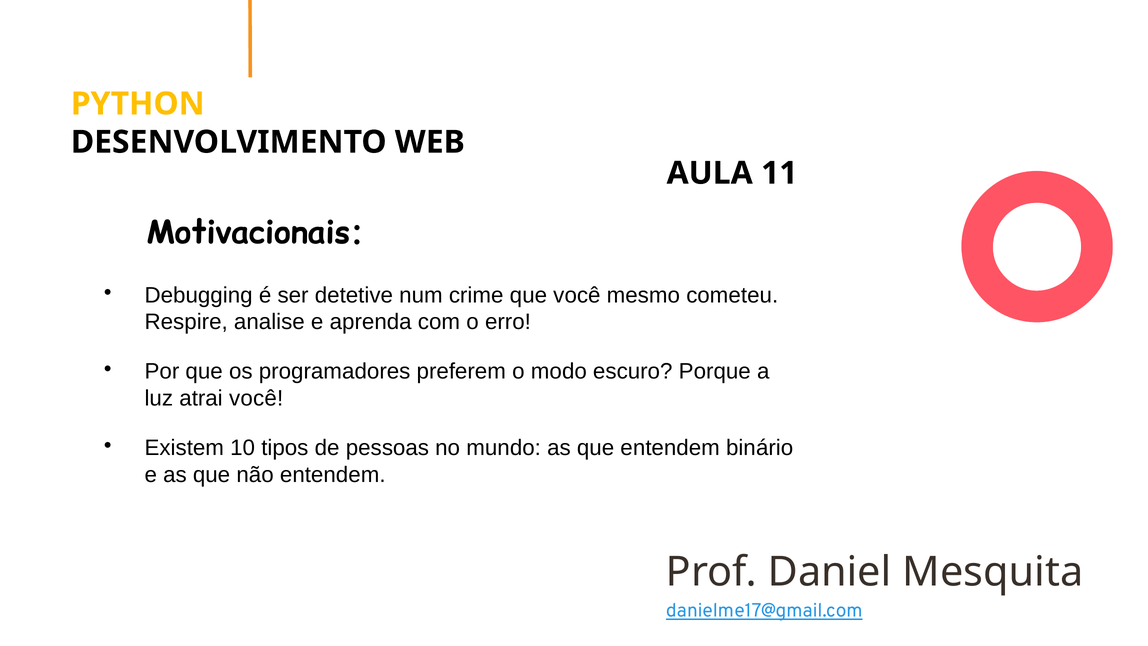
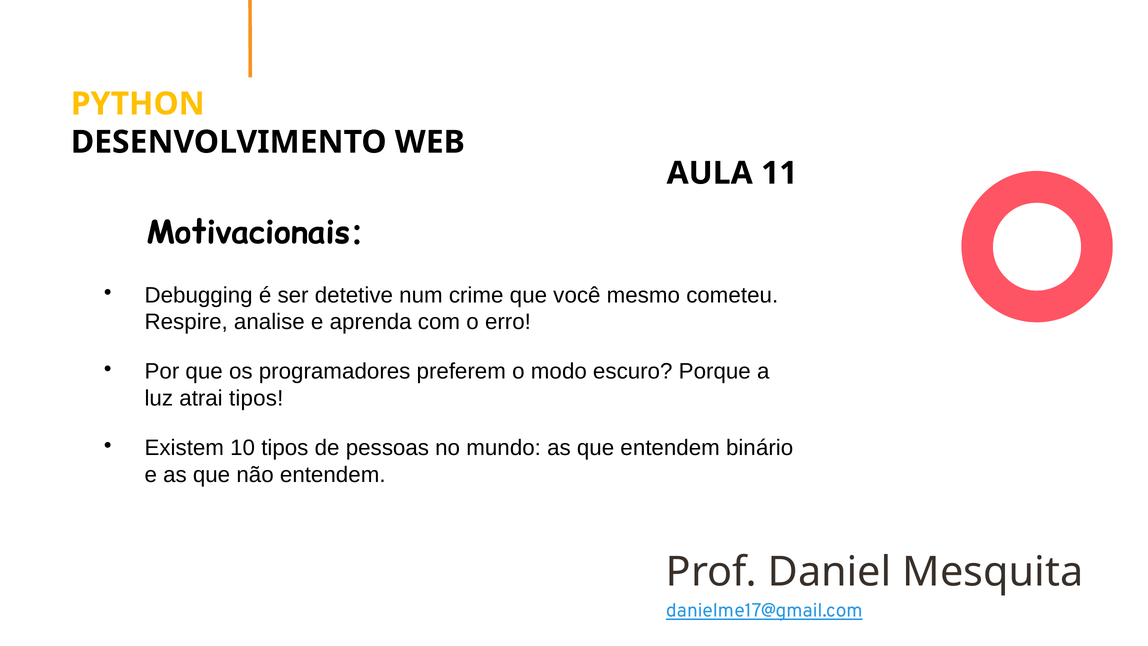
atrai você: você -> tipos
